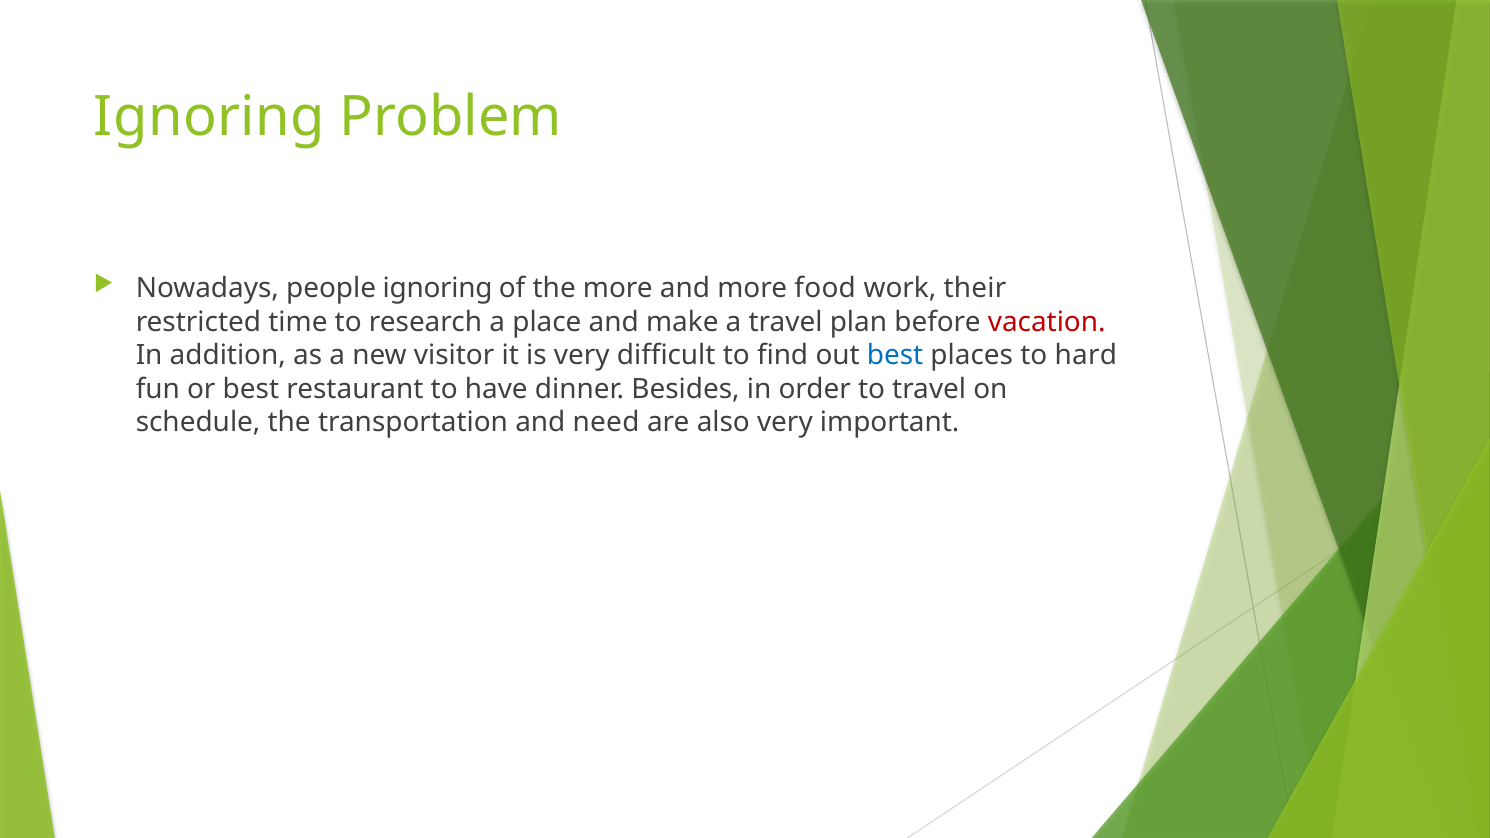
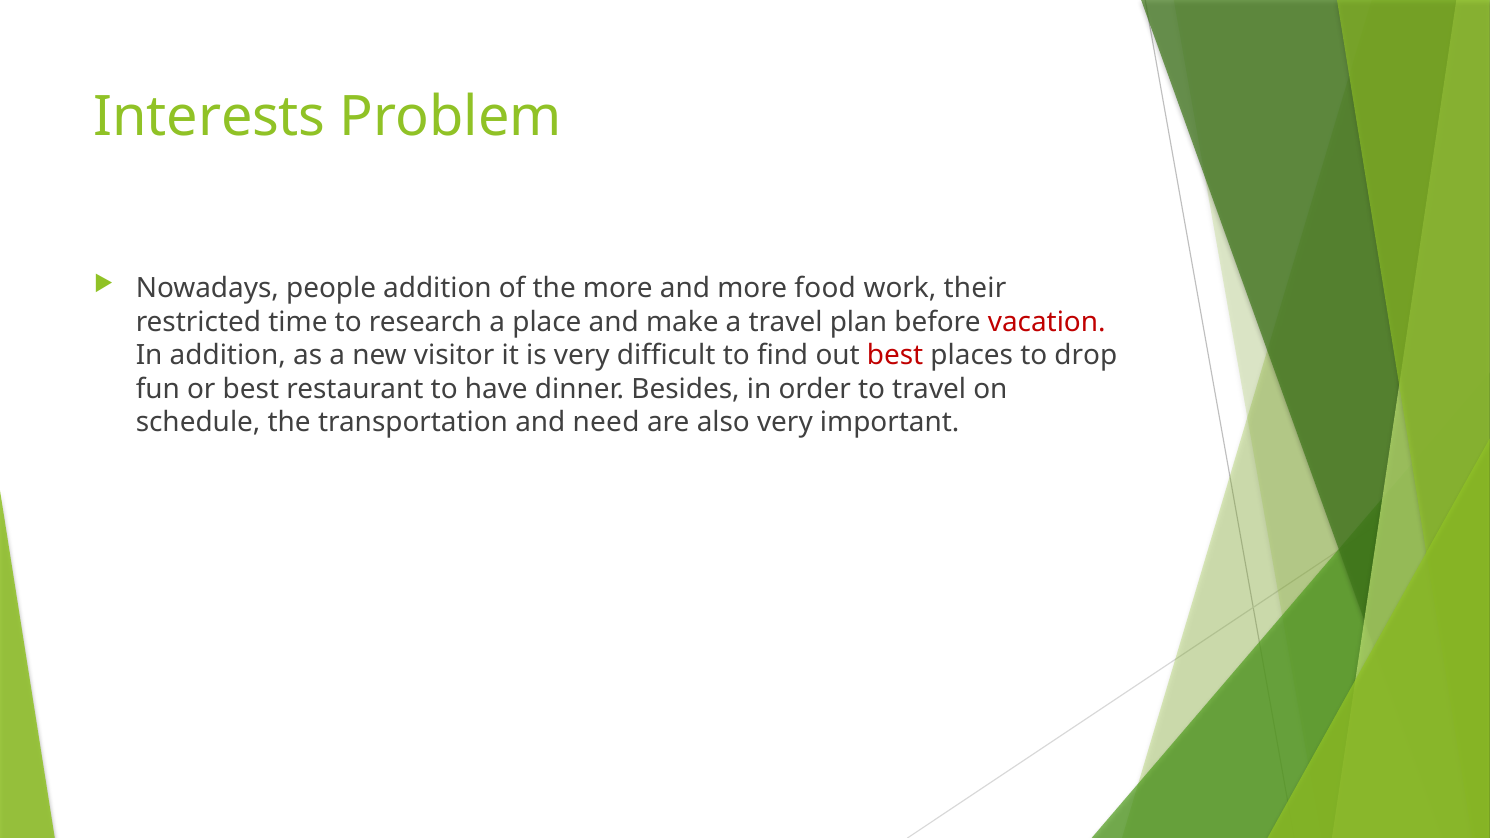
Ignoring at (209, 118): Ignoring -> Interests
people ignoring: ignoring -> addition
best at (895, 355) colour: blue -> red
hard: hard -> drop
